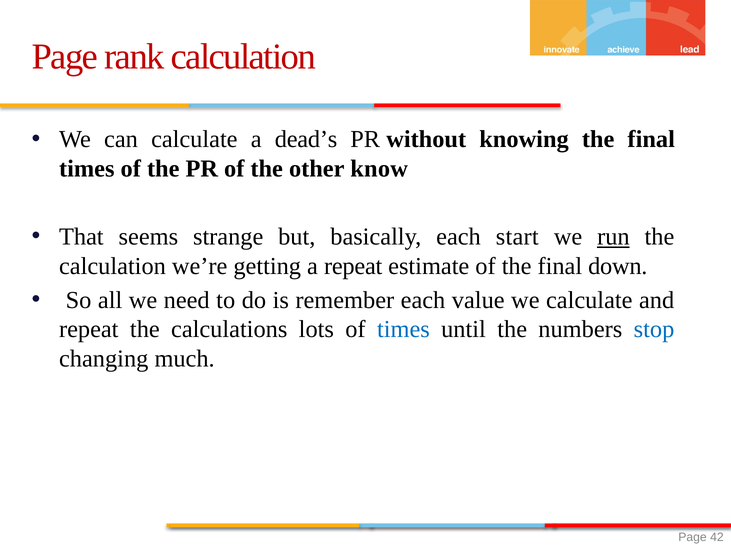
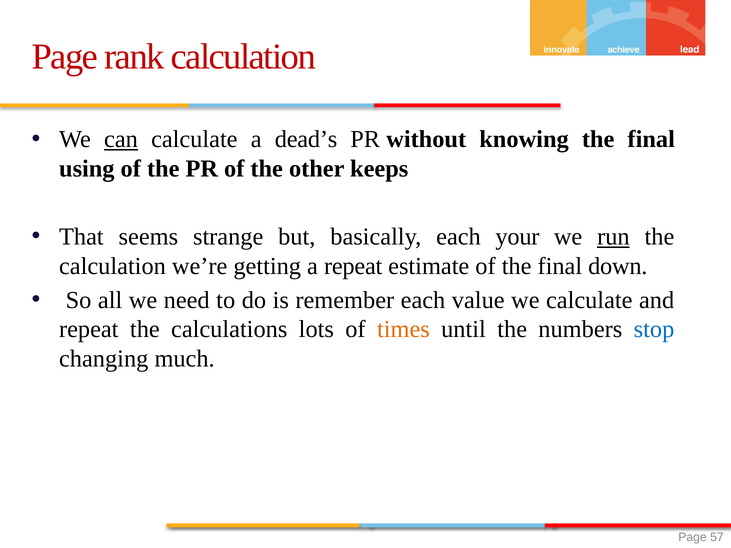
can underline: none -> present
times at (87, 169): times -> using
know: know -> keeps
start: start -> your
times at (403, 329) colour: blue -> orange
42: 42 -> 57
